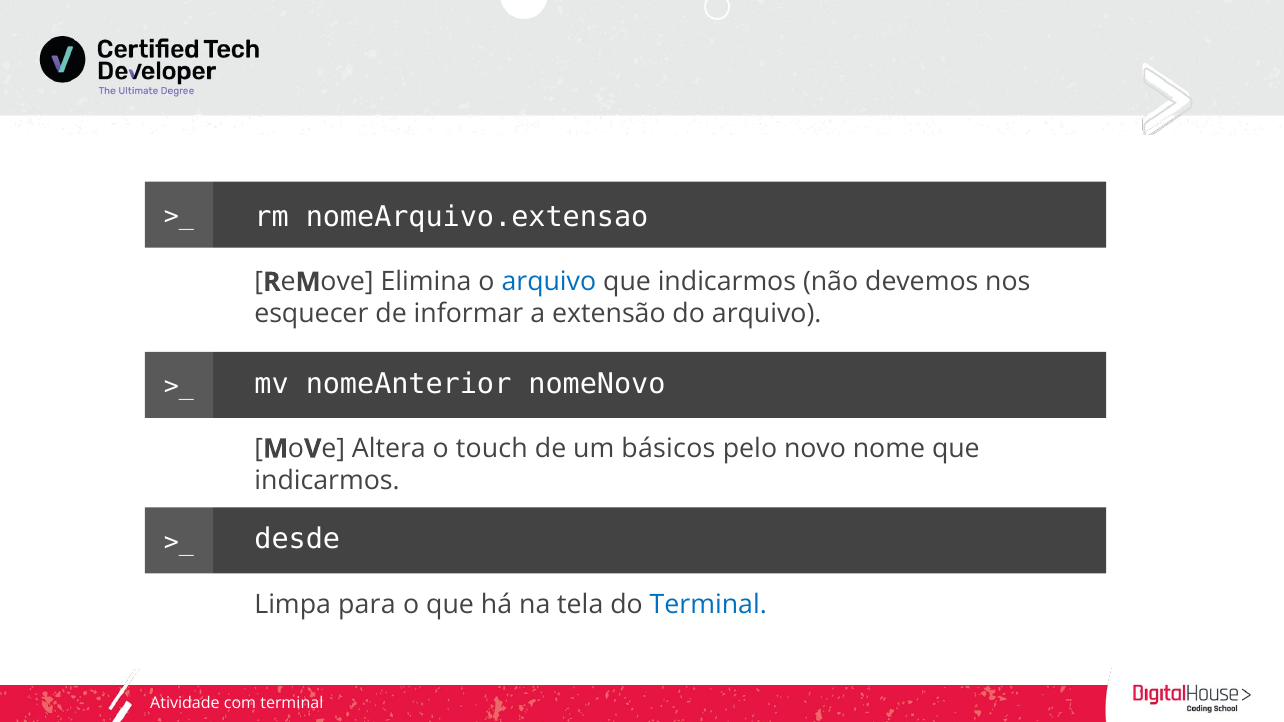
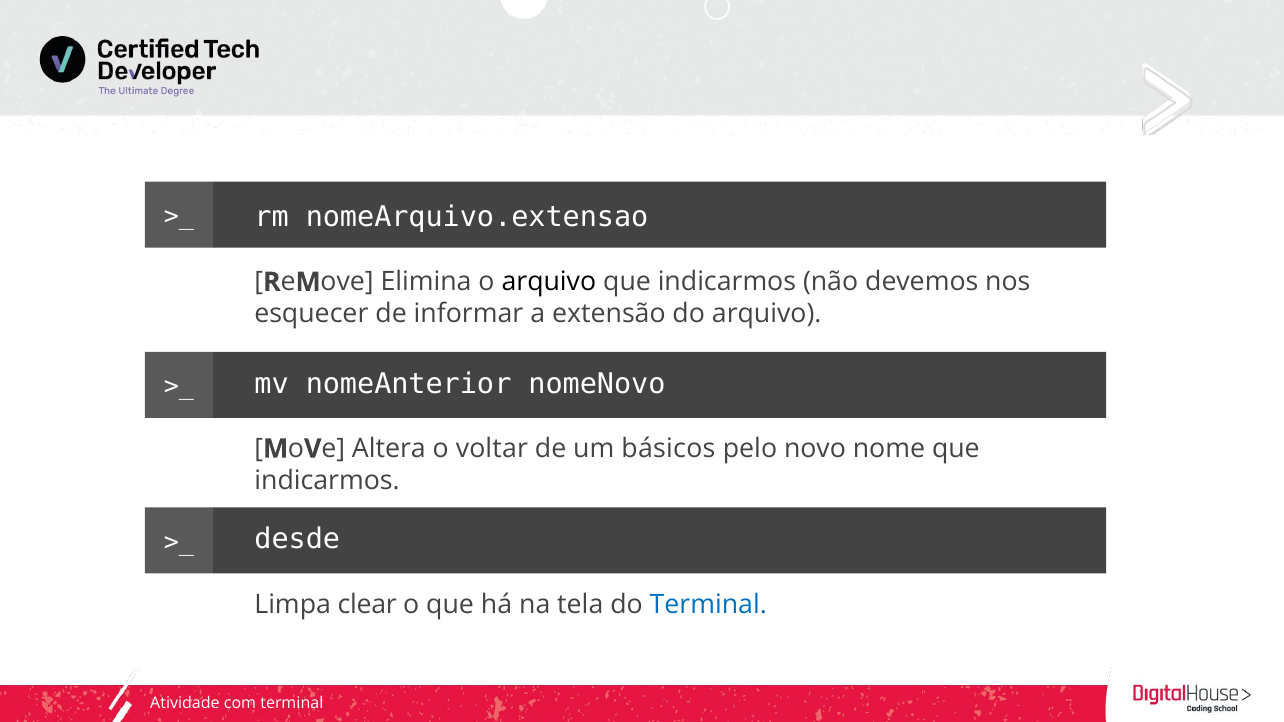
arquivo at (549, 282) colour: blue -> black
touch: touch -> voltar
para: para -> clear
